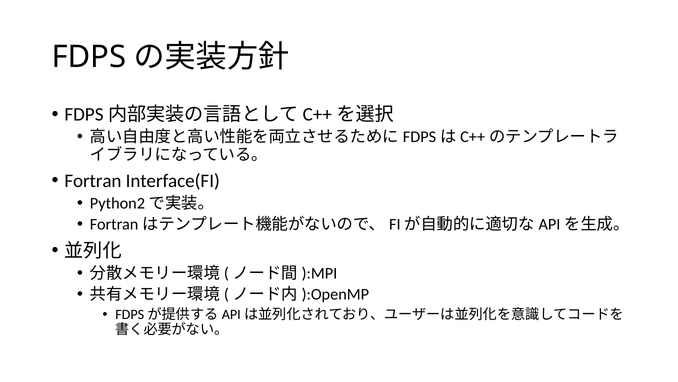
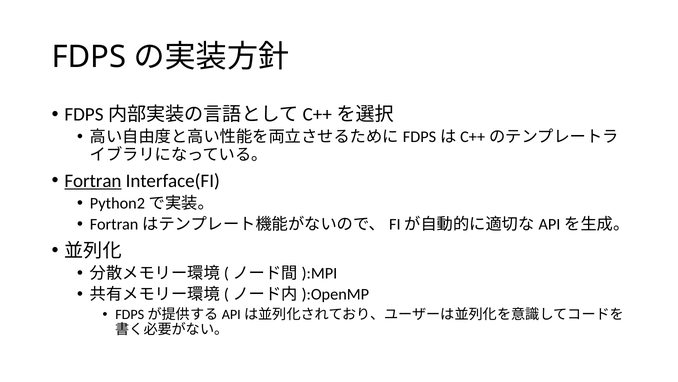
Fortran underline: none -> present
